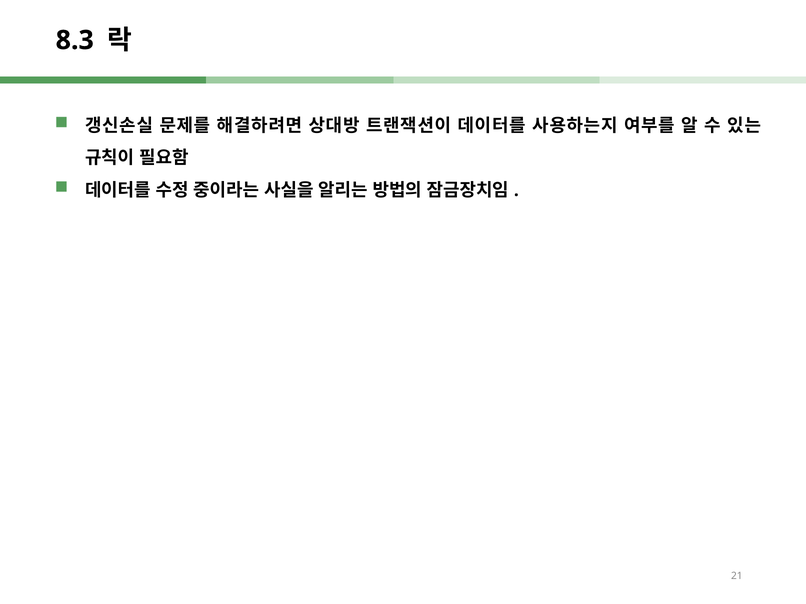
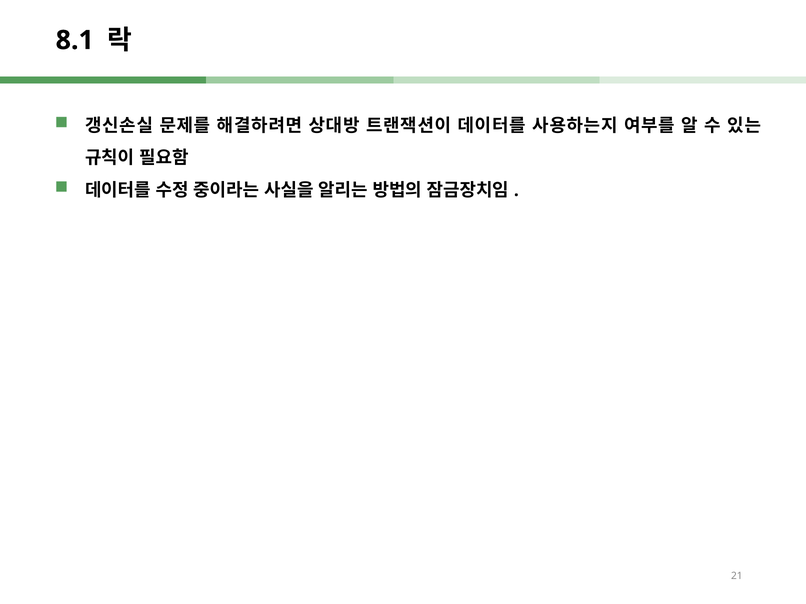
8.3: 8.3 -> 8.1
